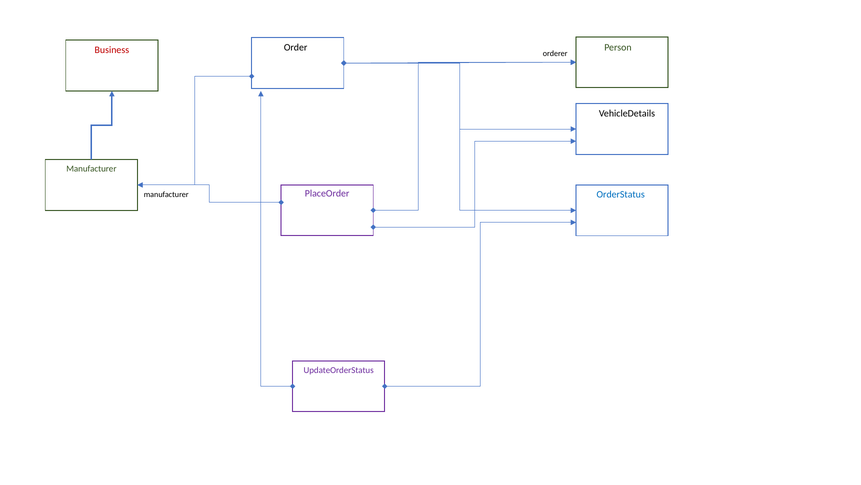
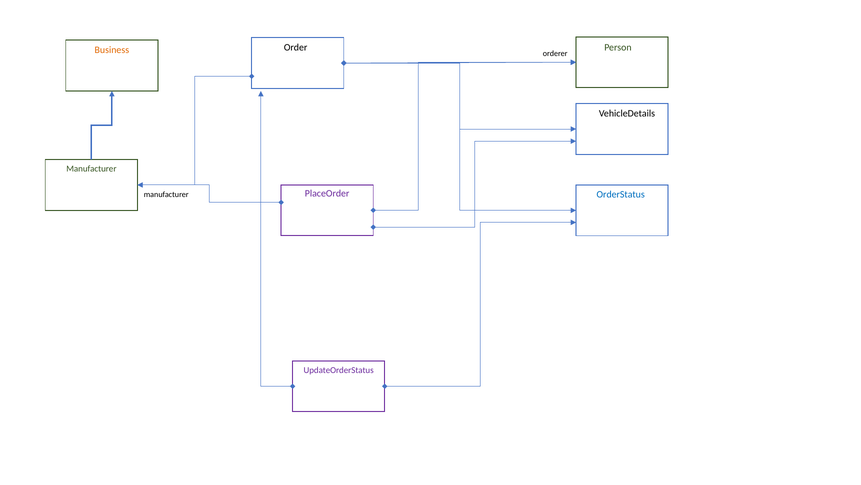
Business colour: red -> orange
